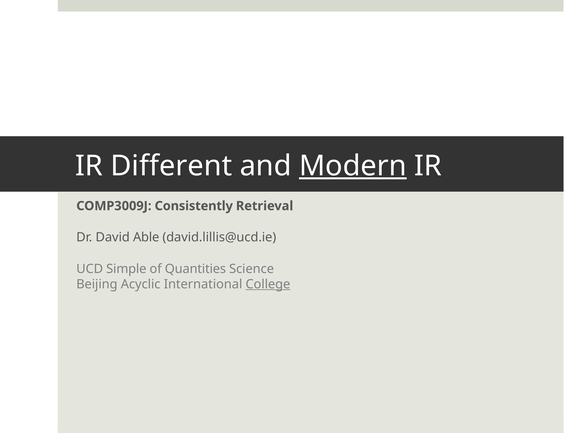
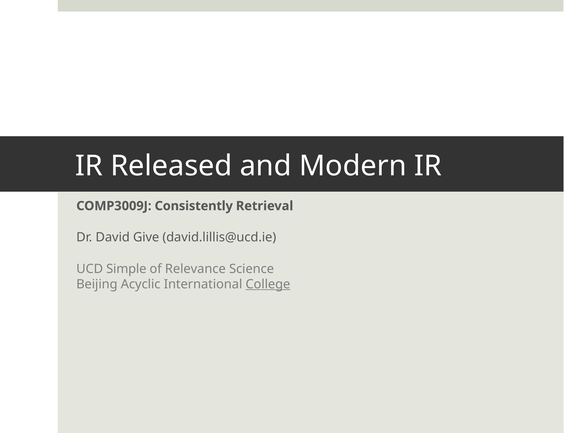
Different: Different -> Released
Modern underline: present -> none
Able: Able -> Give
Quantities: Quantities -> Relevance
